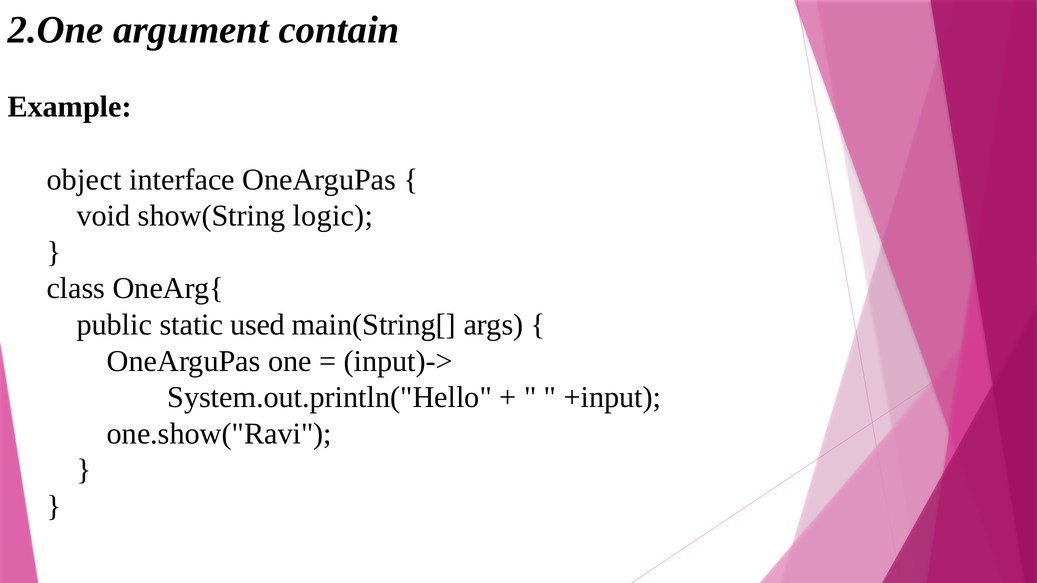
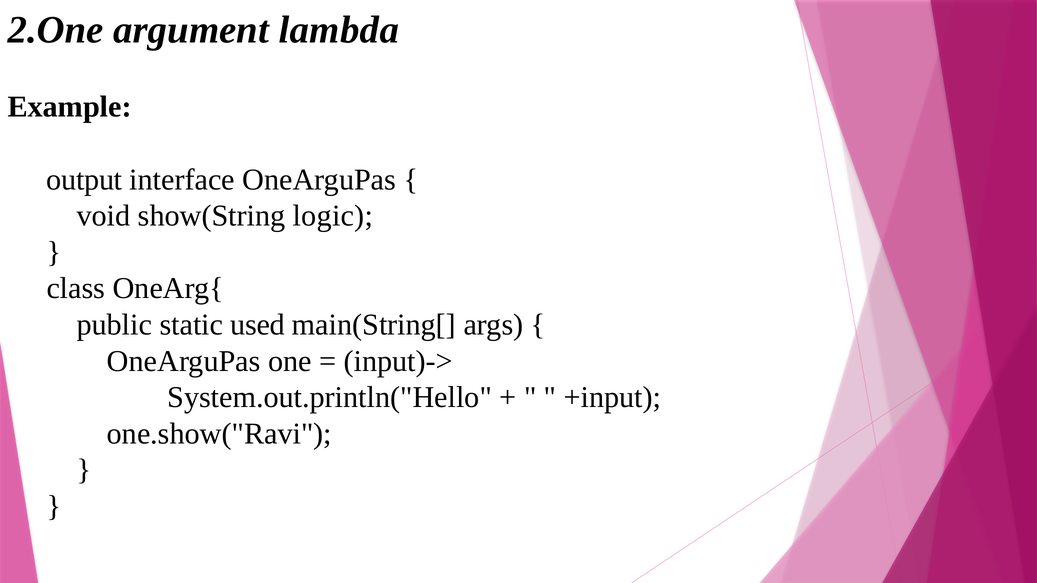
contain: contain -> lambda
object: object -> output
